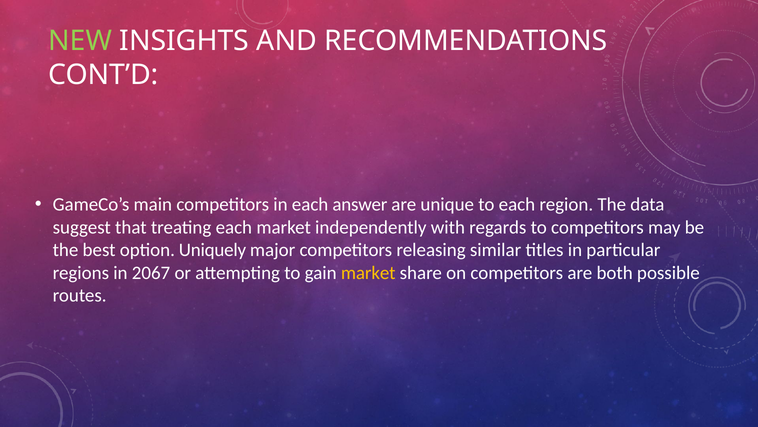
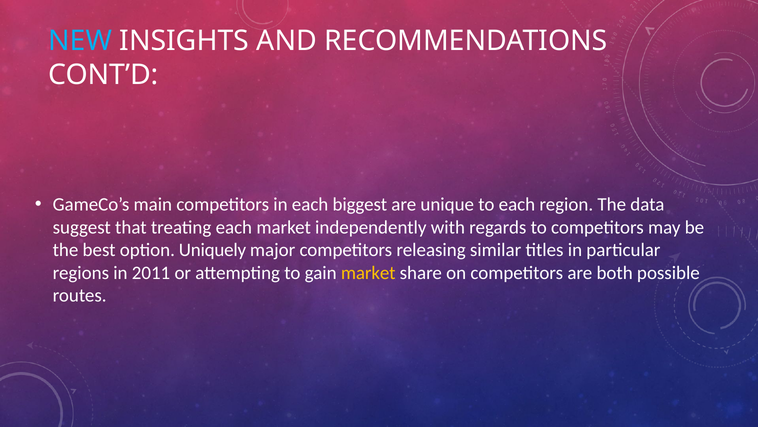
NEW colour: light green -> light blue
answer: answer -> biggest
2067: 2067 -> 2011
